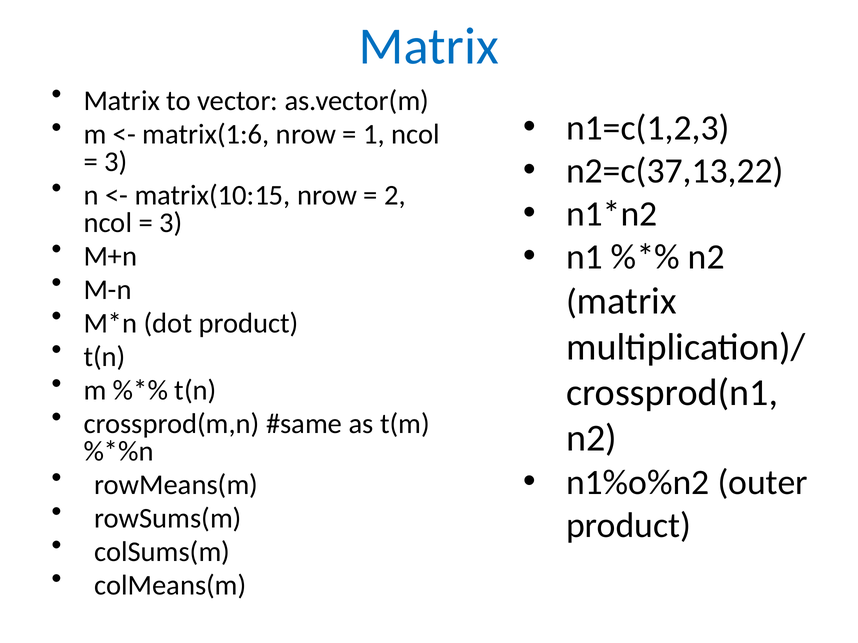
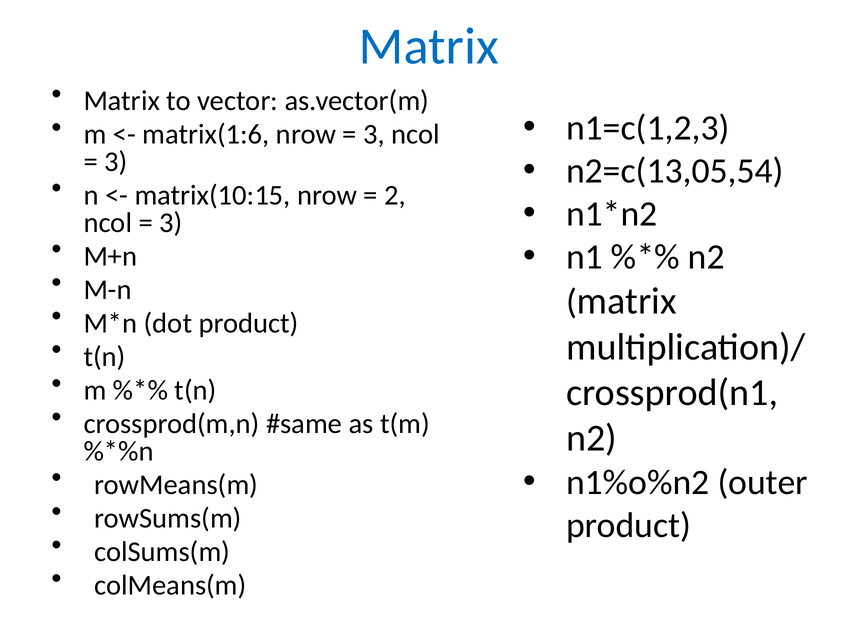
1 at (374, 134): 1 -> 3
n2=c(37,13,22: n2=c(37,13,22 -> n2=c(13,05,54
